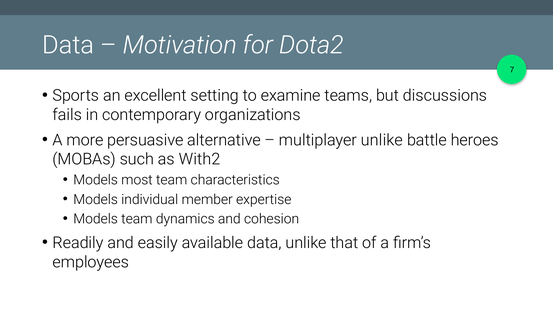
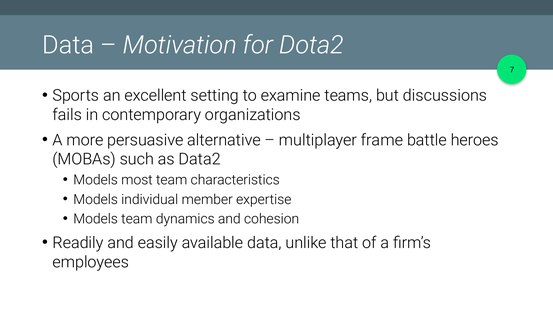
multiplayer unlike: unlike -> frame
With2: With2 -> Data2
